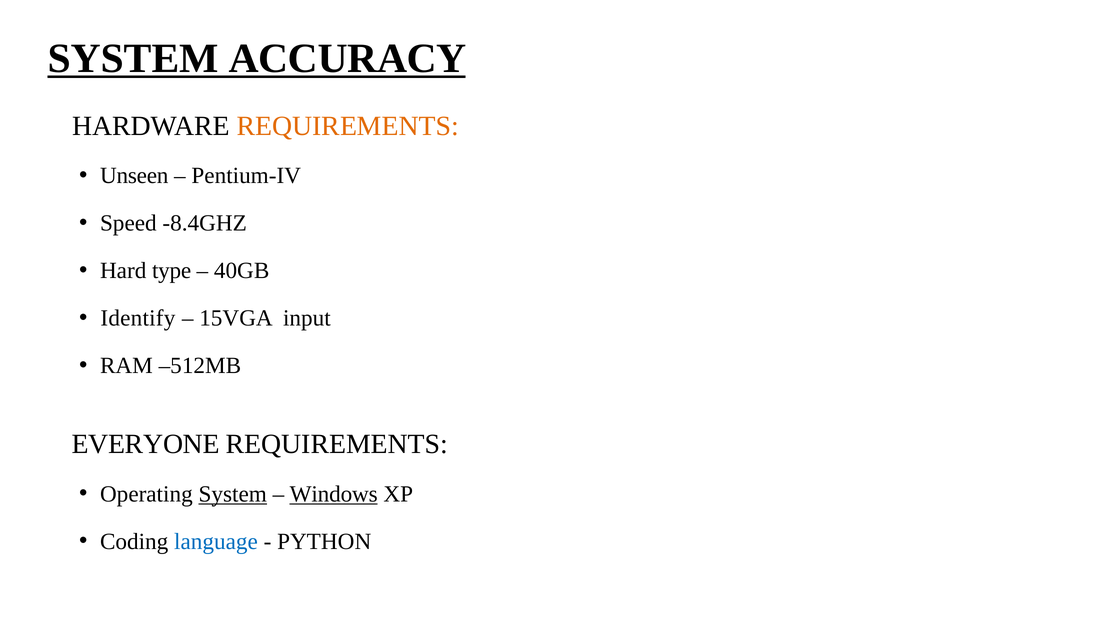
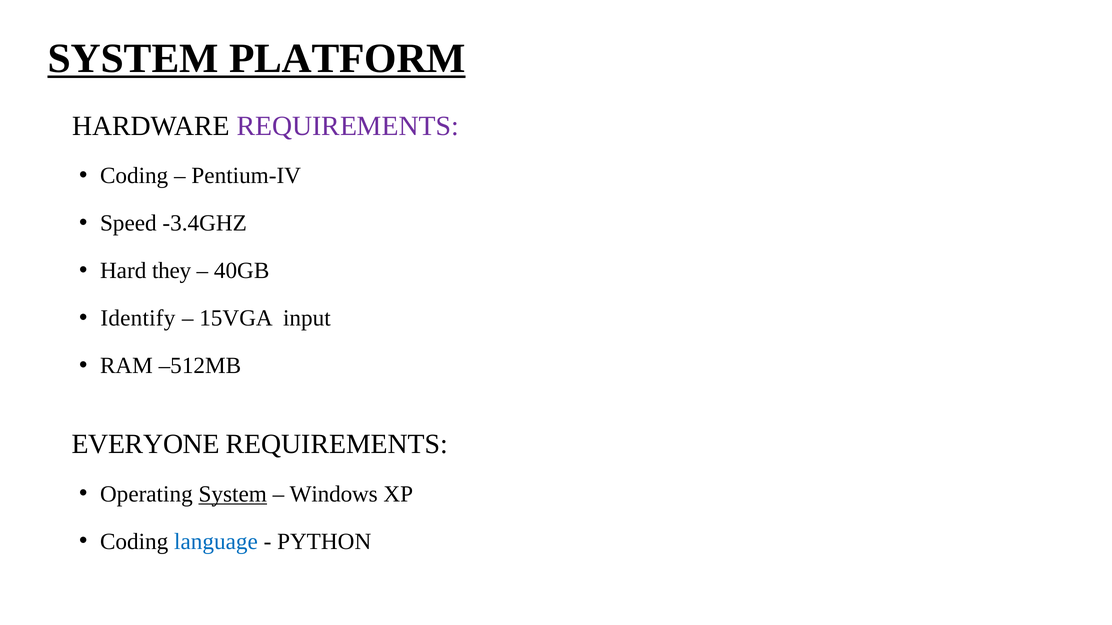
ACCURACY: ACCURACY -> PLATFORM
REQUIREMENTS at (348, 126) colour: orange -> purple
Unseen at (134, 176): Unseen -> Coding
-8.4GHZ: -8.4GHZ -> -3.4GHZ
type: type -> they
Windows underline: present -> none
